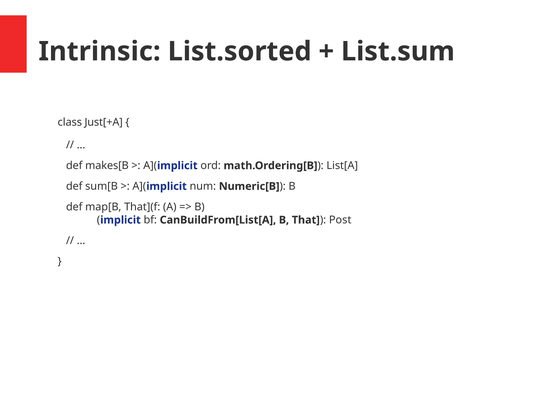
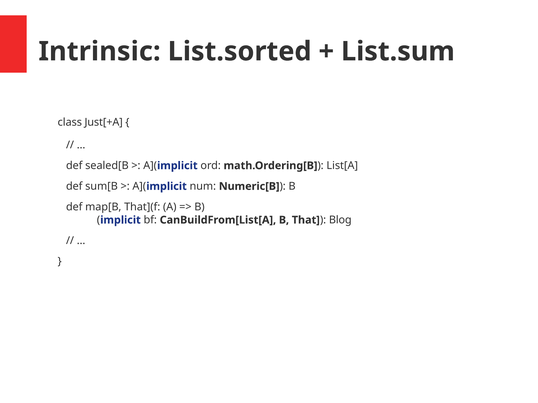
makes[B: makes[B -> sealed[B
Post: Post -> Blog
